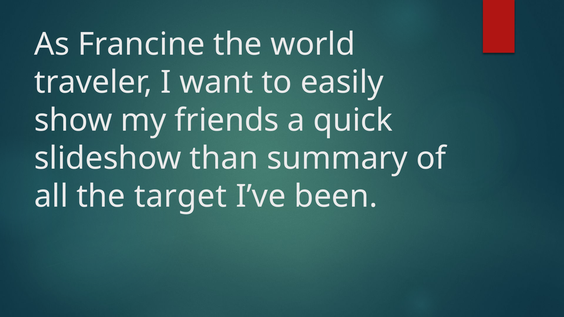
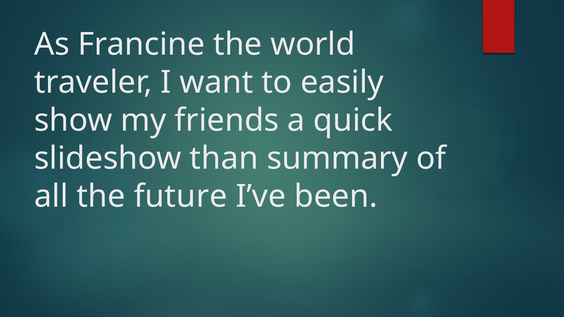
target: target -> future
